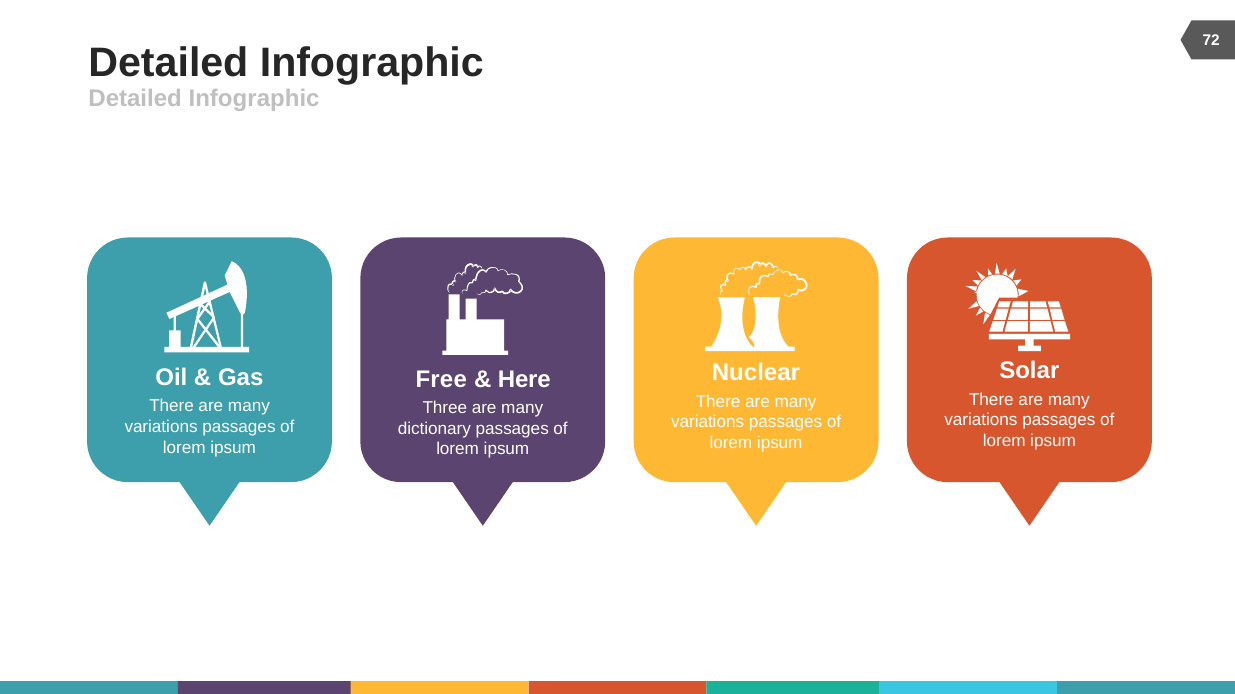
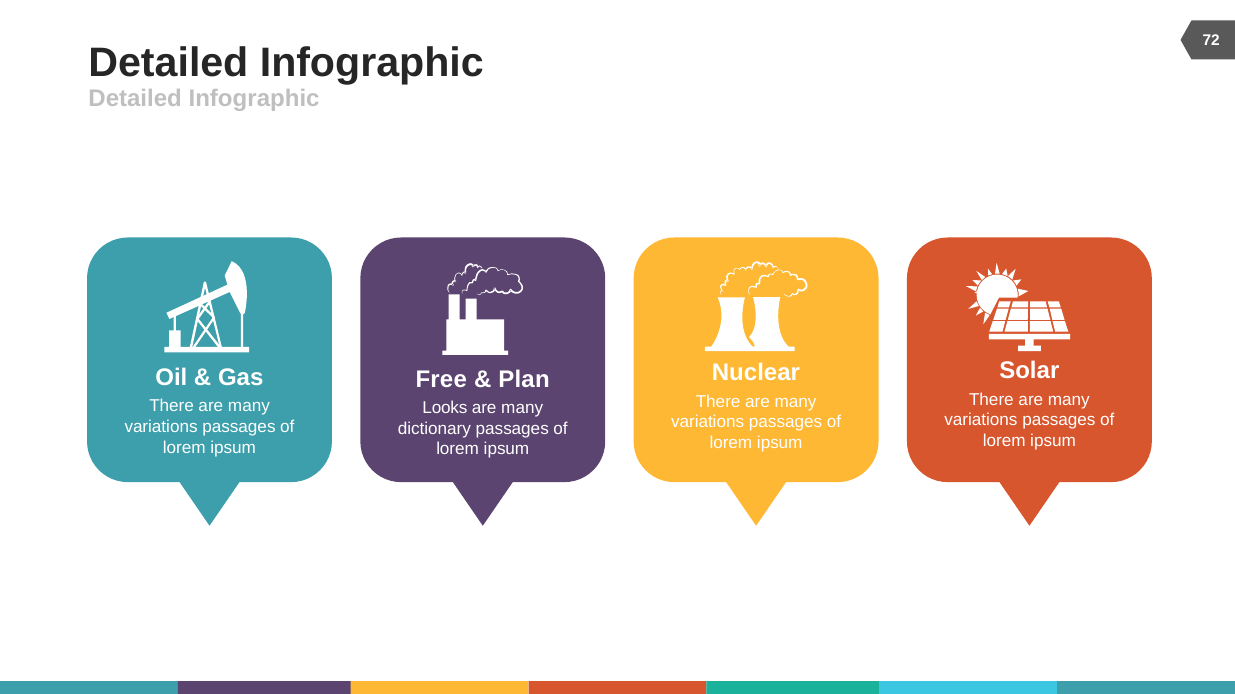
Here: Here -> Plan
Three: Three -> Looks
